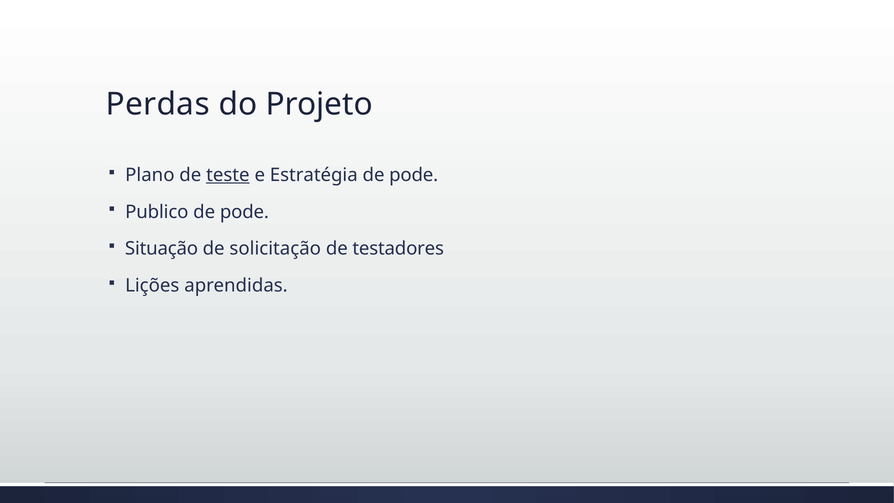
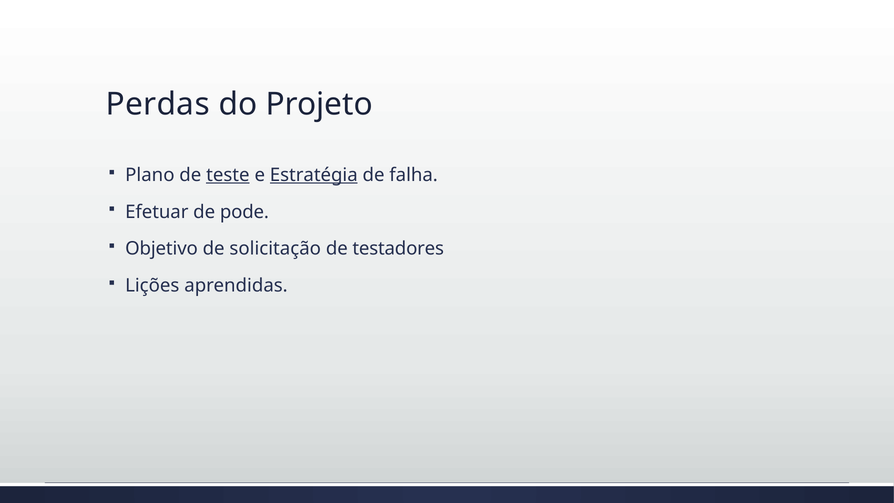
Estratégia underline: none -> present
pode at (414, 175): pode -> falha
Publico: Publico -> Efetuar
Situação: Situação -> Objetivo
